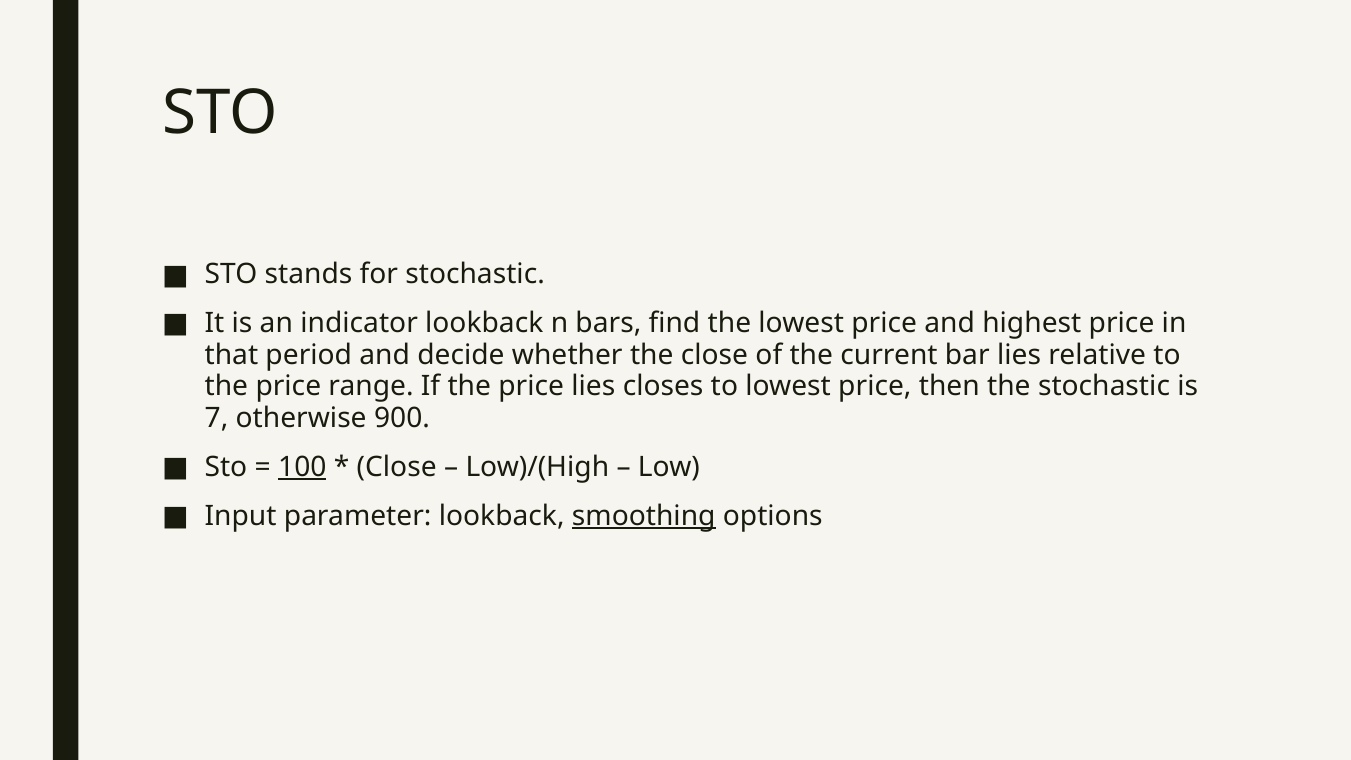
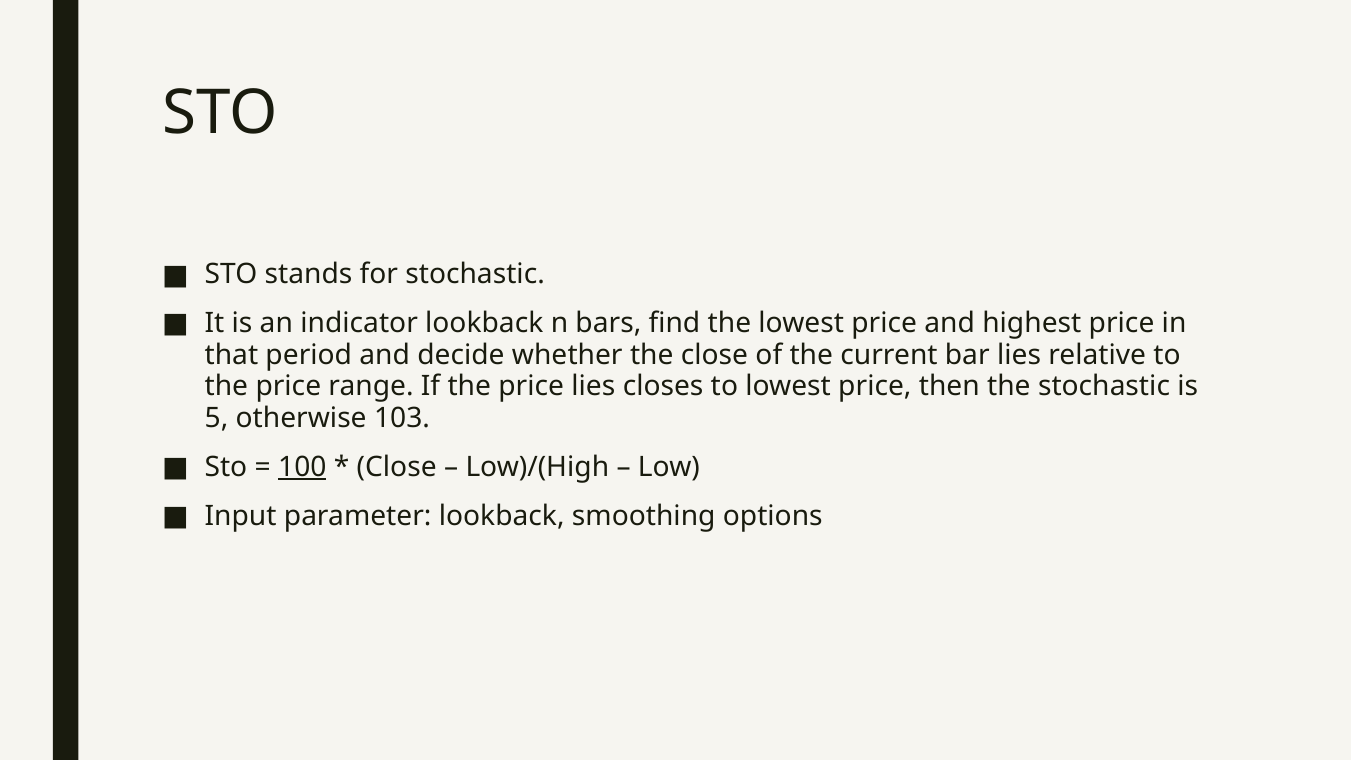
7: 7 -> 5
900: 900 -> 103
smoothing underline: present -> none
